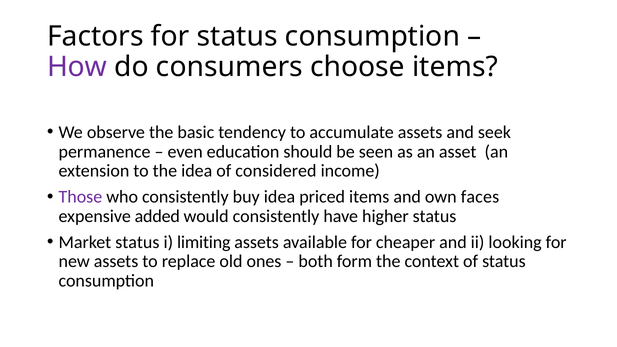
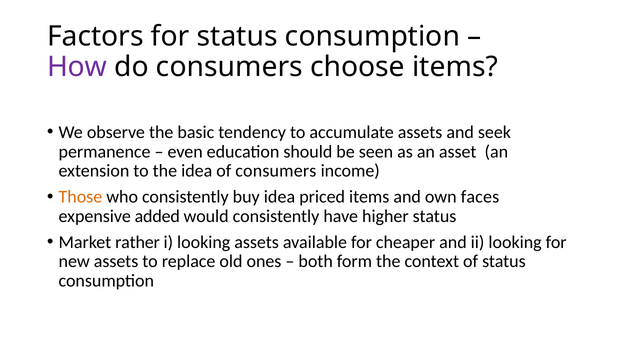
of considered: considered -> consumers
Those colour: purple -> orange
Market status: status -> rather
i limiting: limiting -> looking
